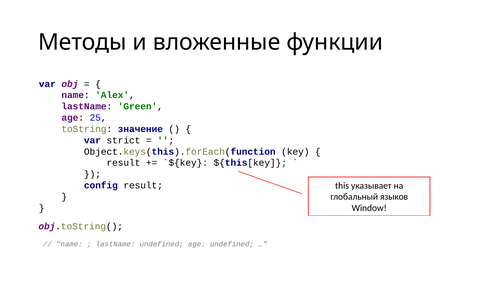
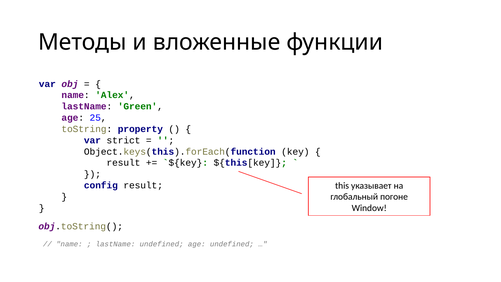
значение: значение -> property
языков: языков -> погоне
